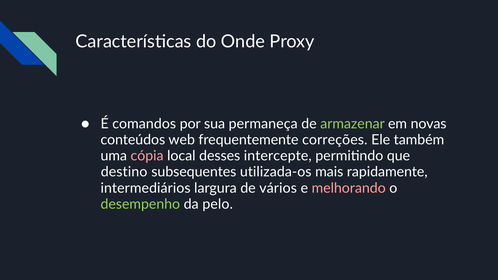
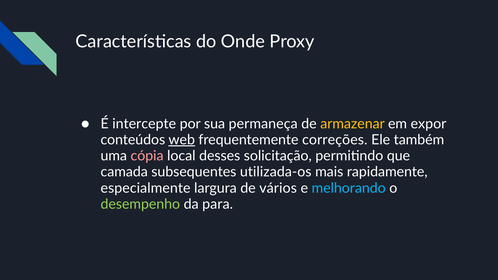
comandos: comandos -> intercepte
armazenar colour: light green -> yellow
novas: novas -> expor
web underline: none -> present
intercepte: intercepte -> solicitação
destino: destino -> camada
intermediários: intermediários -> especialmente
melhorando colour: pink -> light blue
pelo: pelo -> para
